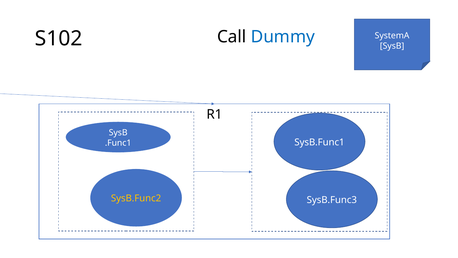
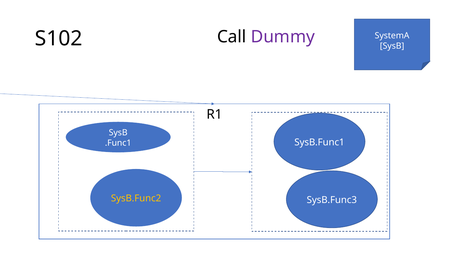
Dummy colour: blue -> purple
